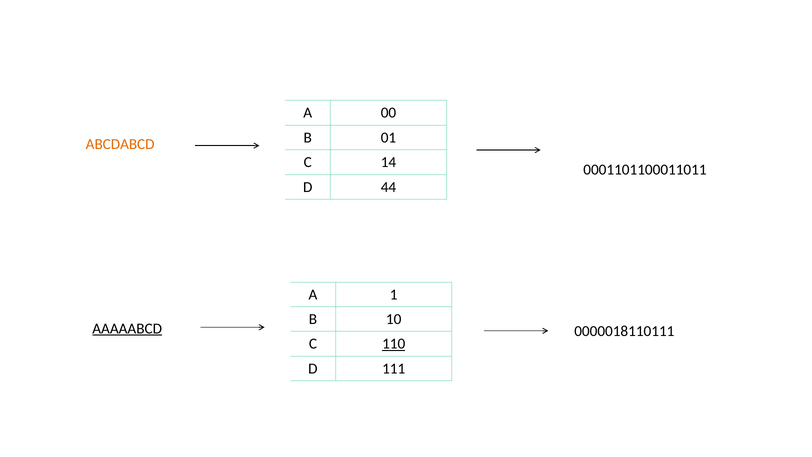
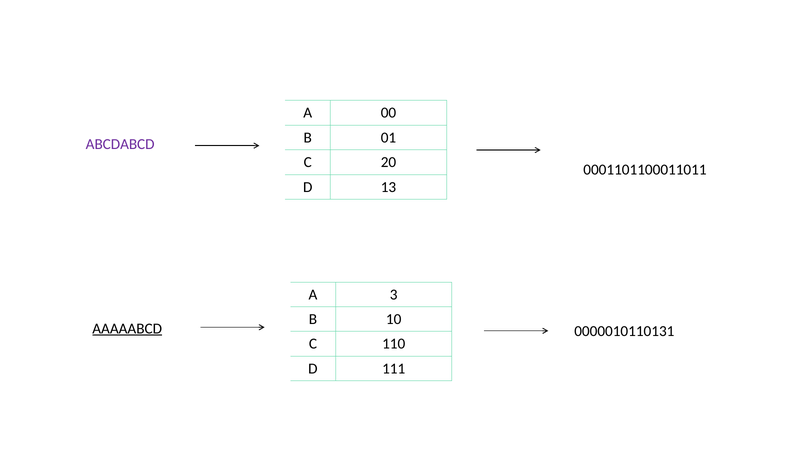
ABCDABCD colour: orange -> purple
14: 14 -> 20
44: 44 -> 13
1: 1 -> 3
0000018110111: 0000018110111 -> 0000010110131
110 underline: present -> none
